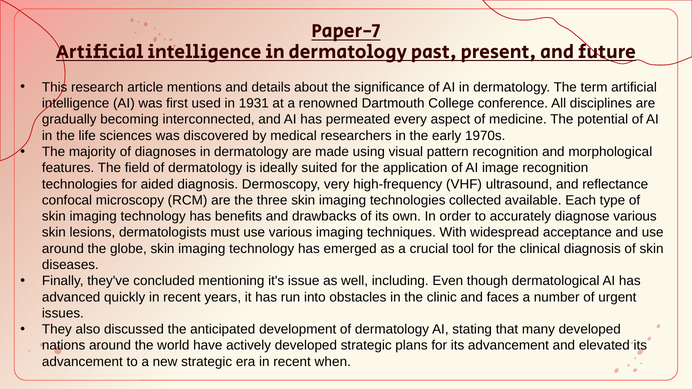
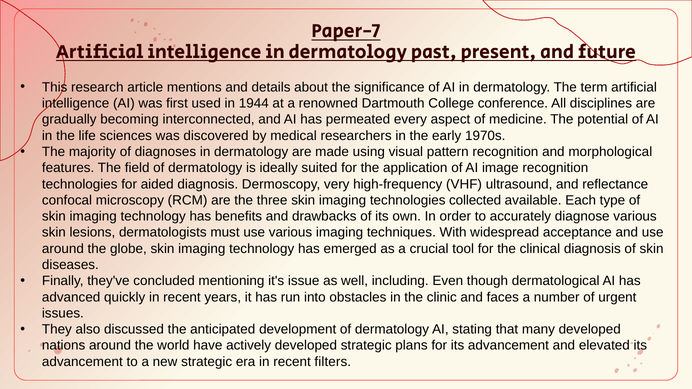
1931: 1931 -> 1944
when: when -> filters
